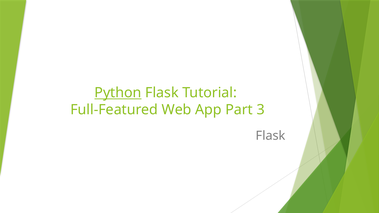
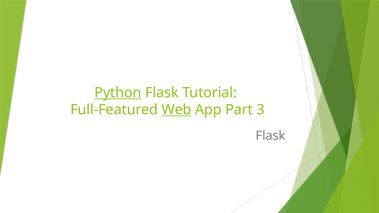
Web underline: none -> present
